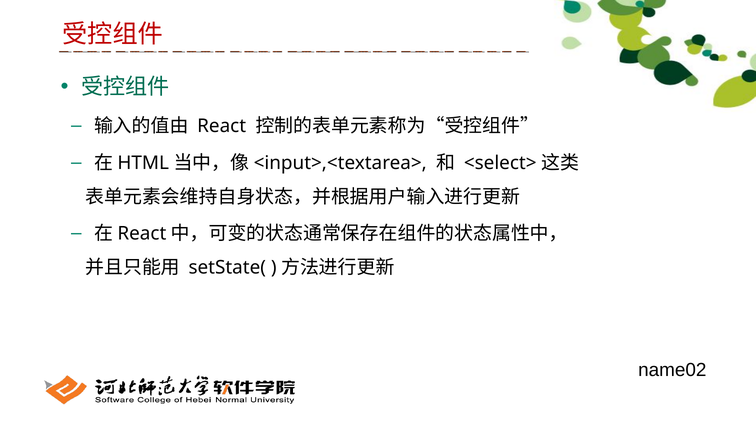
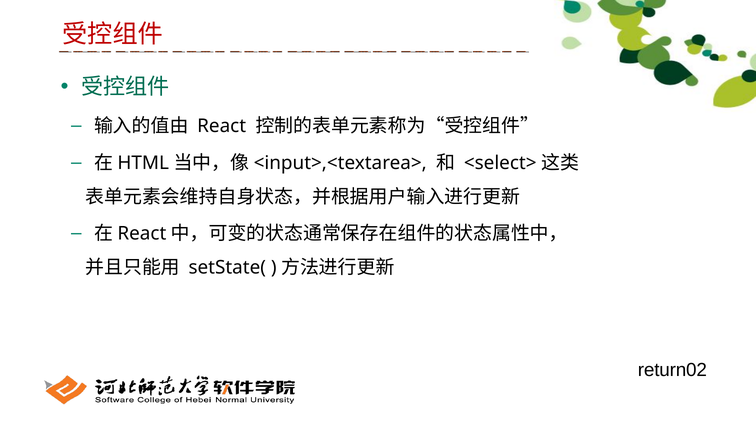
name02: name02 -> return02
